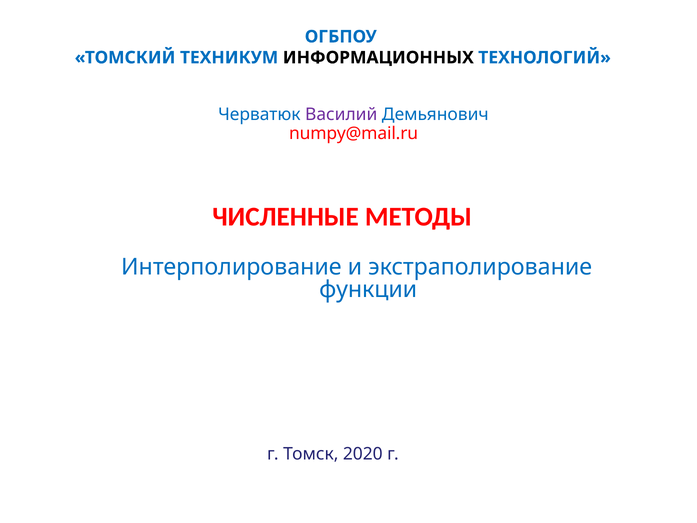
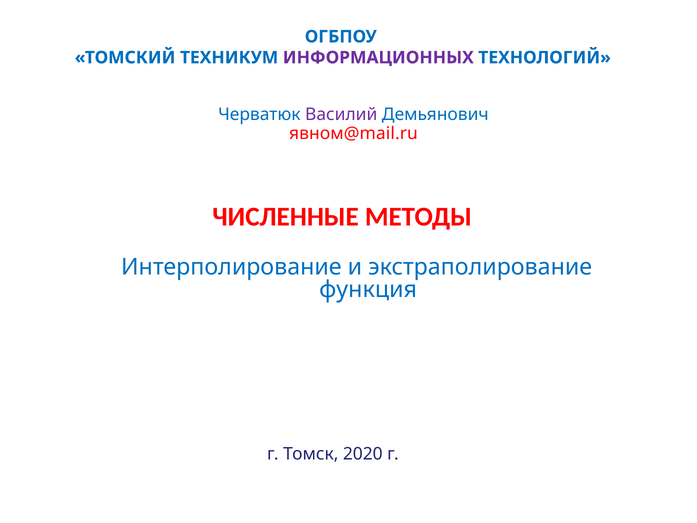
ИНФОРМАЦИОННЫХ colour: black -> purple
numpy@mail.ru: numpy@mail.ru -> явном@mail.ru
функции: функции -> функция
